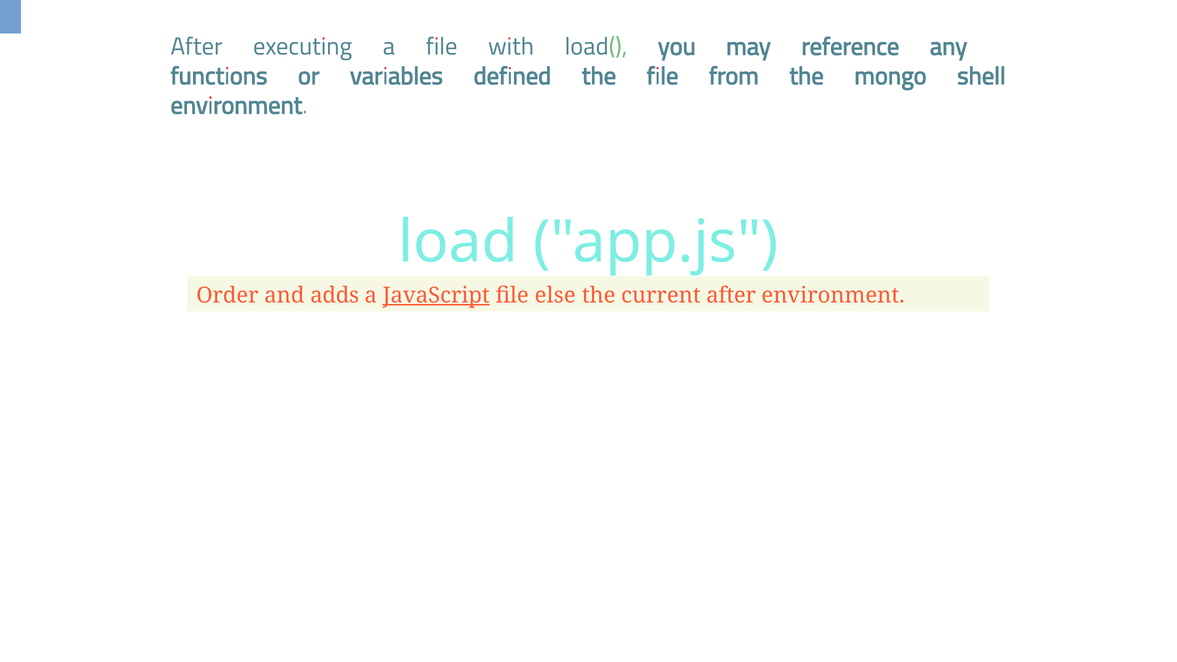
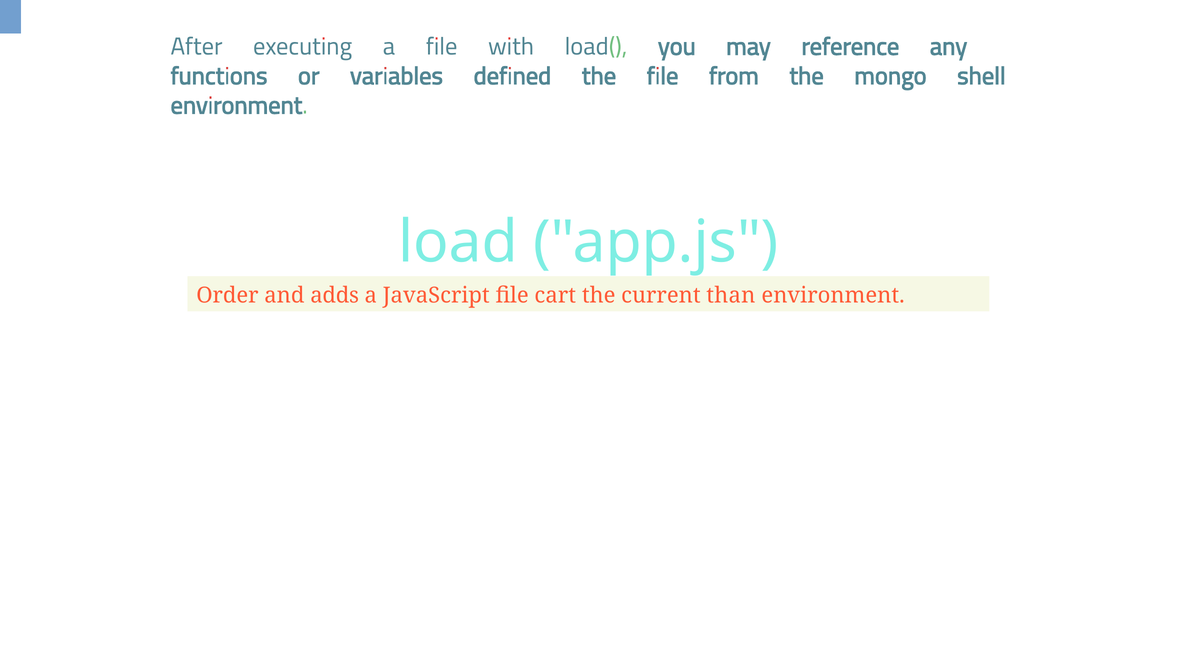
JavaScript underline: present -> none
else: else -> cart
current after: after -> than
